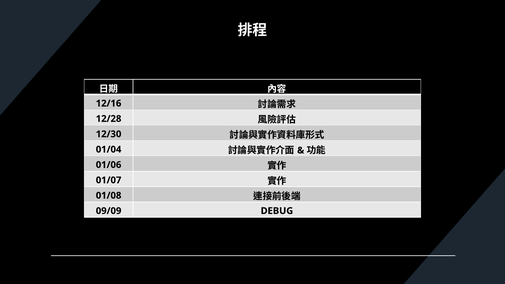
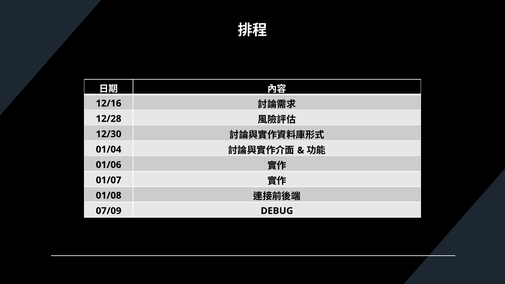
09/09: 09/09 -> 07/09
